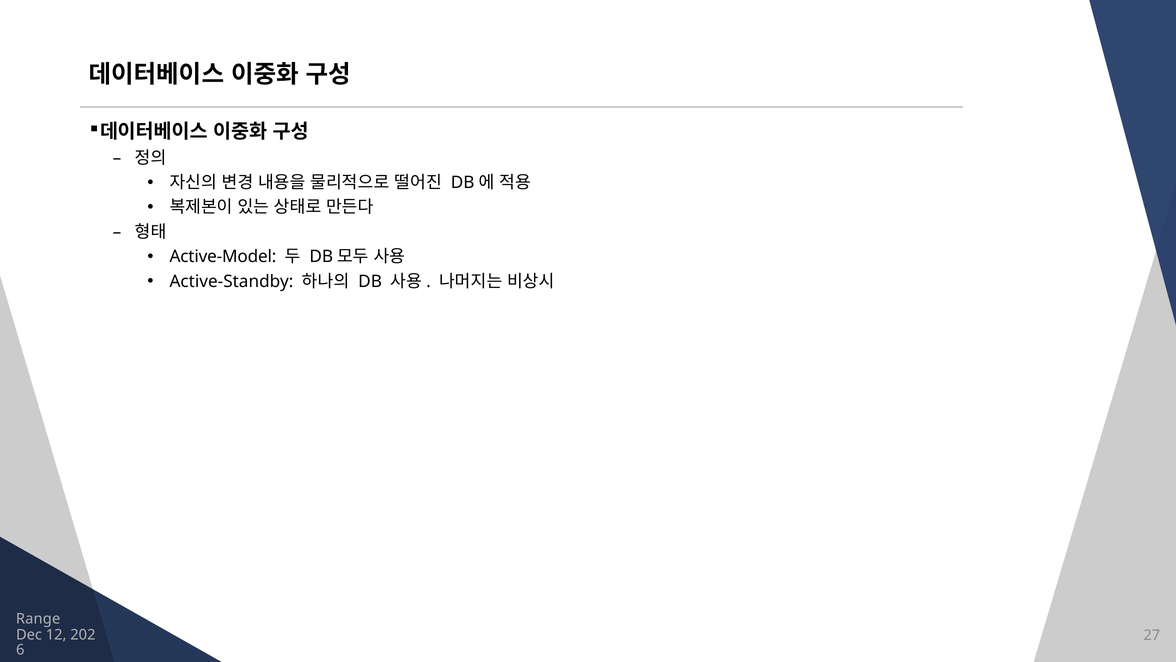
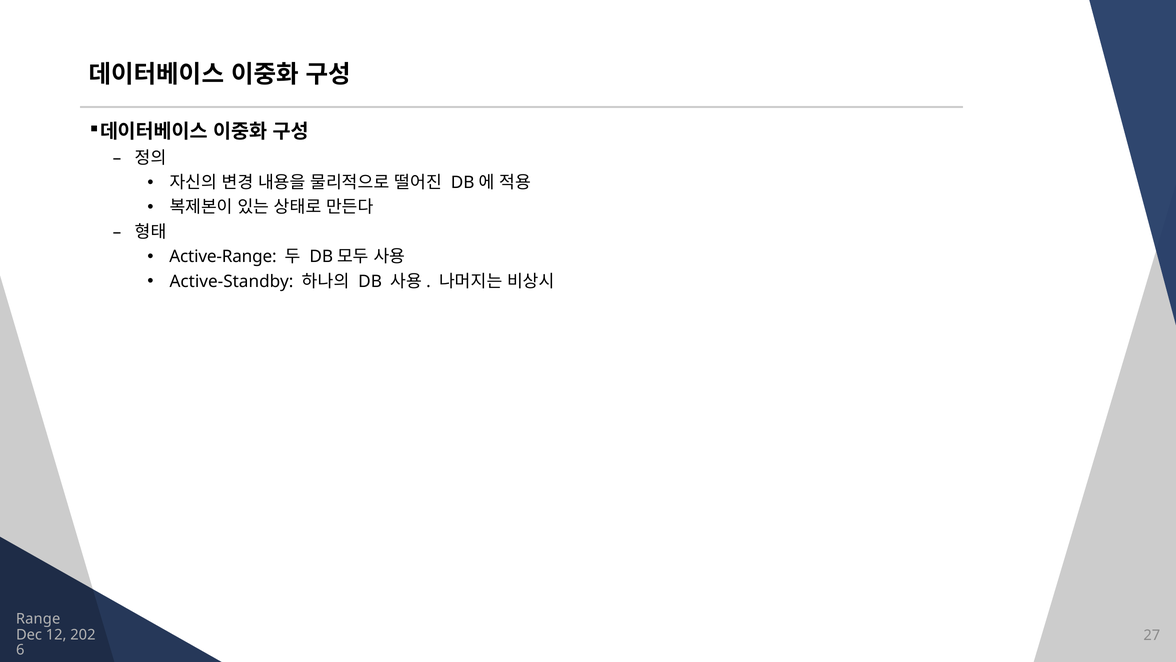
Active-Model: Active-Model -> Active-Range
